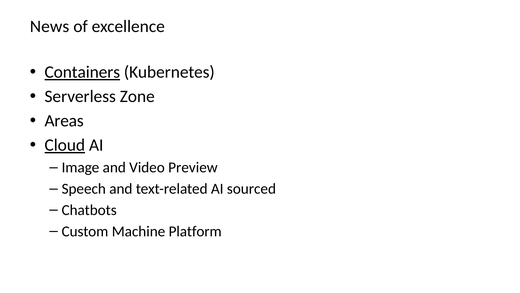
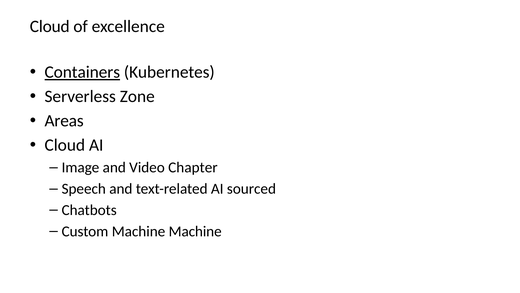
News at (50, 27): News -> Cloud
Cloud at (65, 145) underline: present -> none
Preview: Preview -> Chapter
Machine Platform: Platform -> Machine
